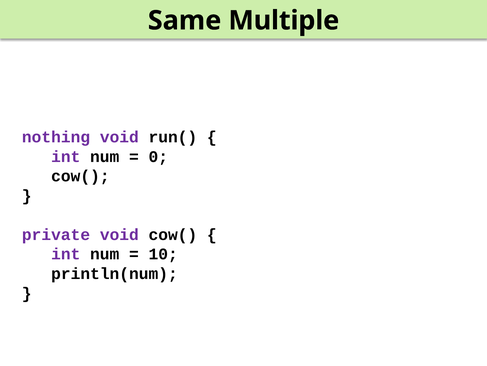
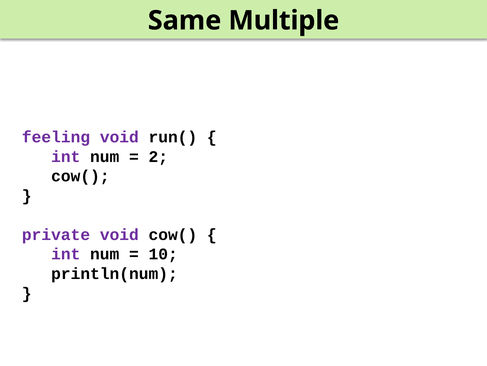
nothing: nothing -> feeling
0: 0 -> 2
